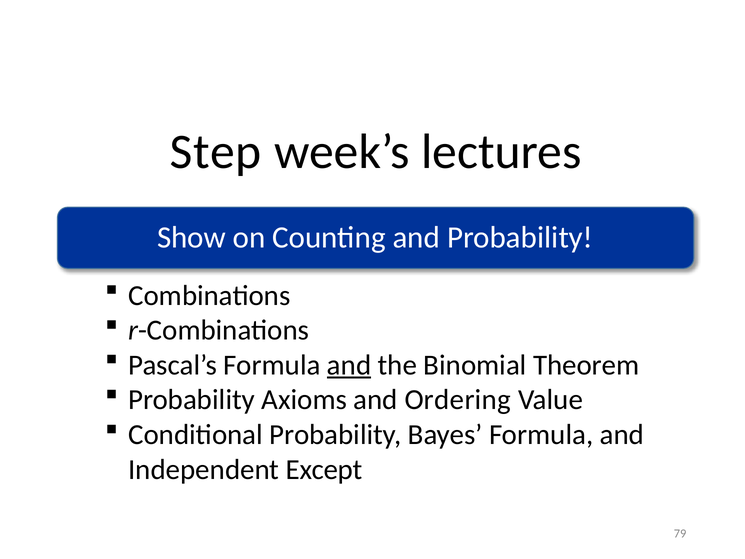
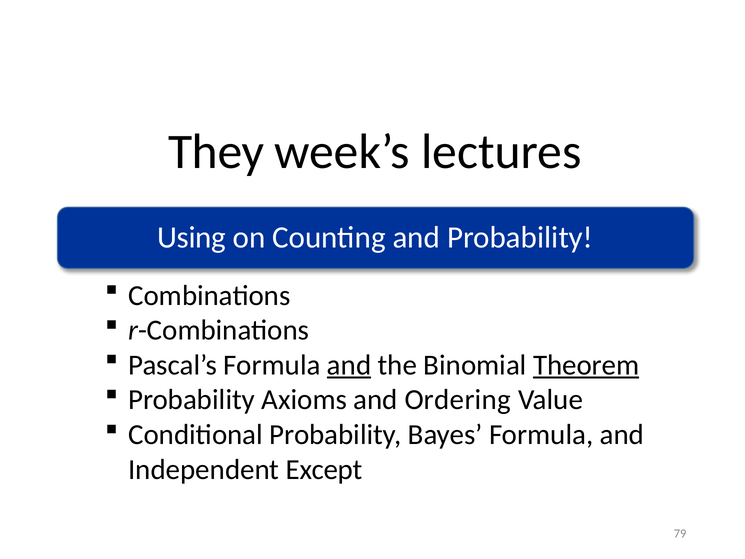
Step: Step -> They
Show: Show -> Using
Theorem underline: none -> present
